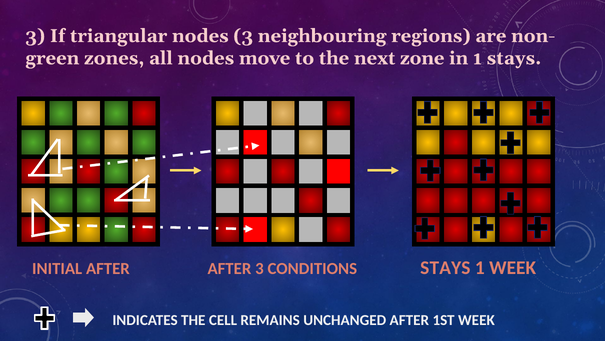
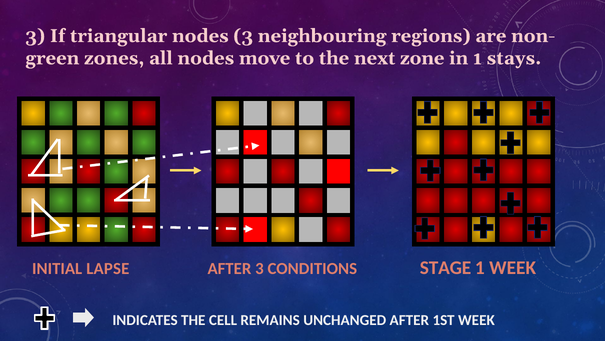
INITIAL AFTER: AFTER -> LAPSE
CONDITIONS STAYS: STAYS -> STAGE
